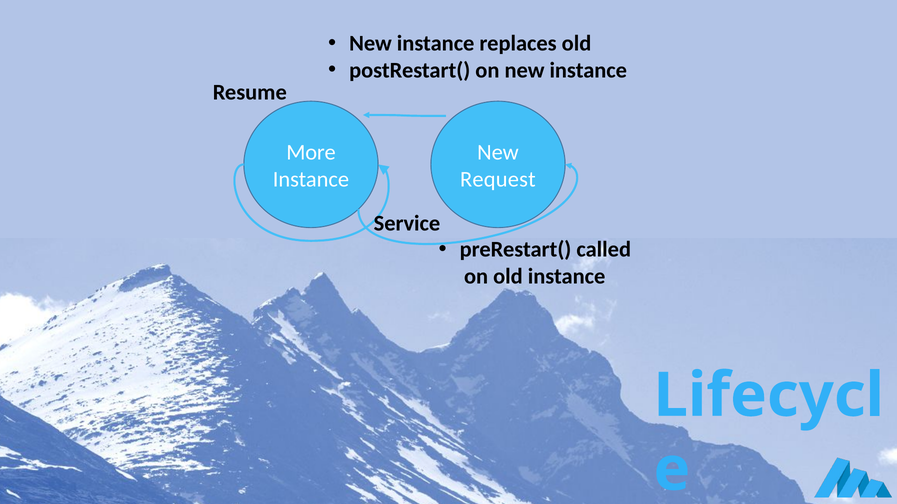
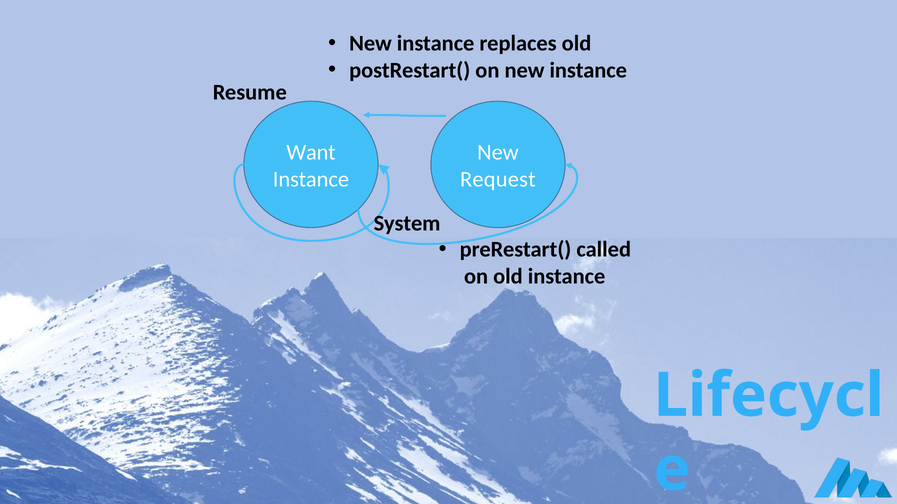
More: More -> Want
Service: Service -> System
